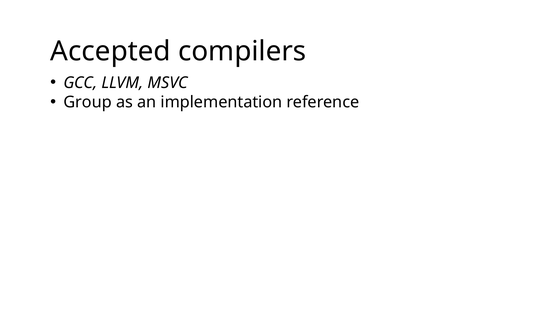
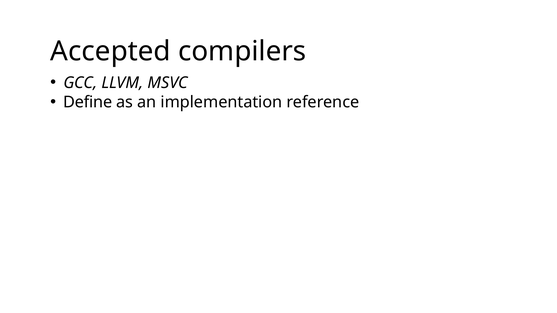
Group: Group -> Define
